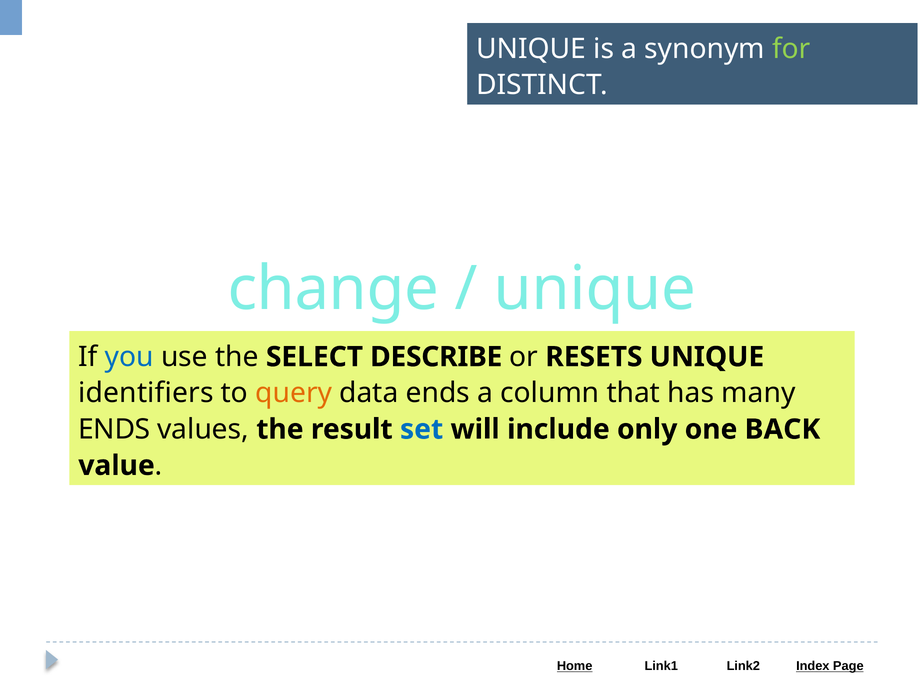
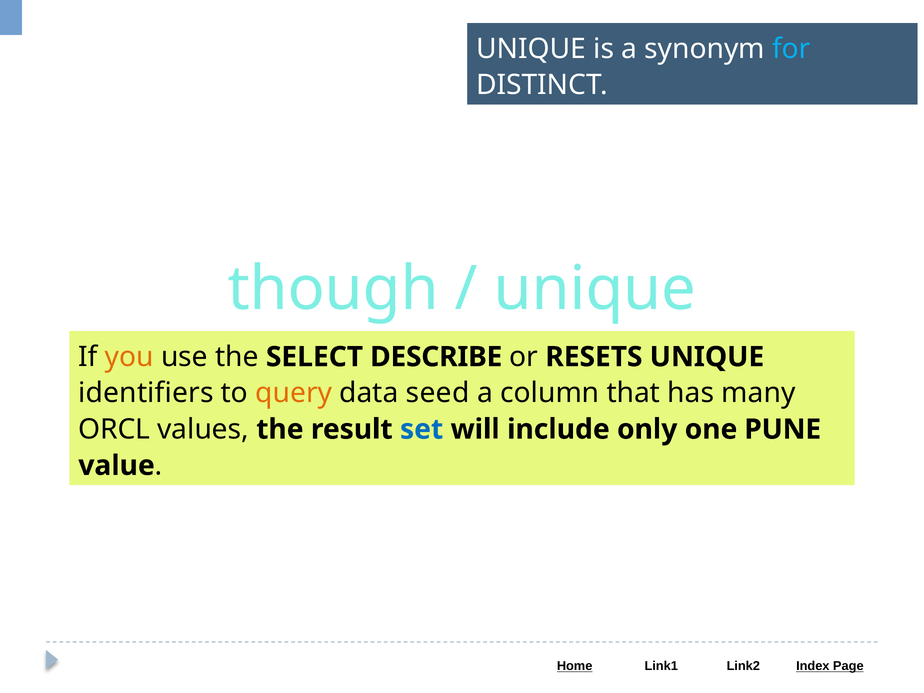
for colour: light green -> light blue
change: change -> though
you colour: blue -> orange
data ends: ends -> seed
ENDS at (114, 429): ENDS -> ORCL
BACK: BACK -> PUNE
